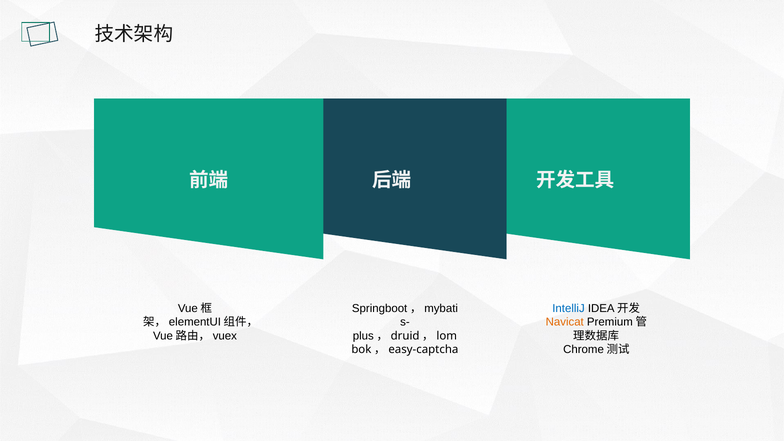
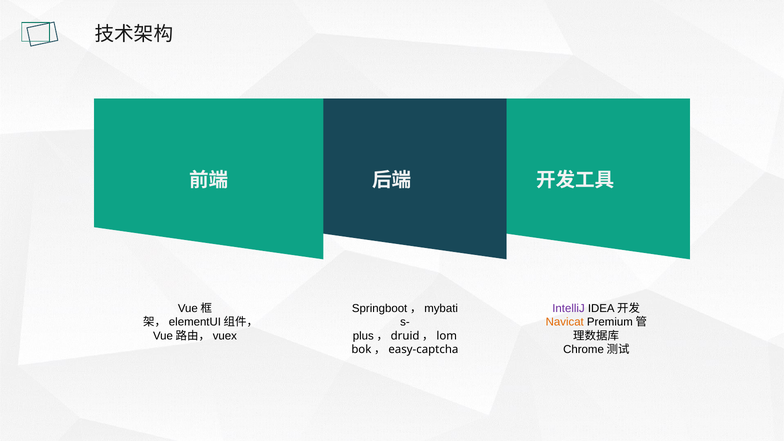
IntelliJ colour: blue -> purple
